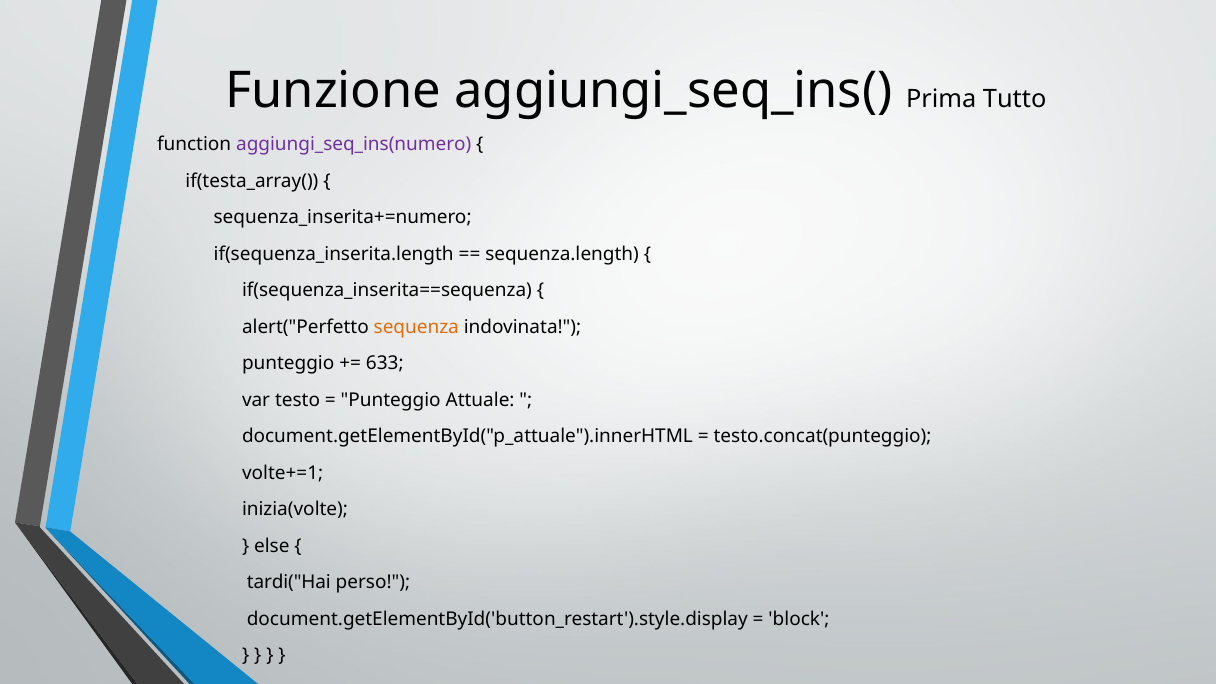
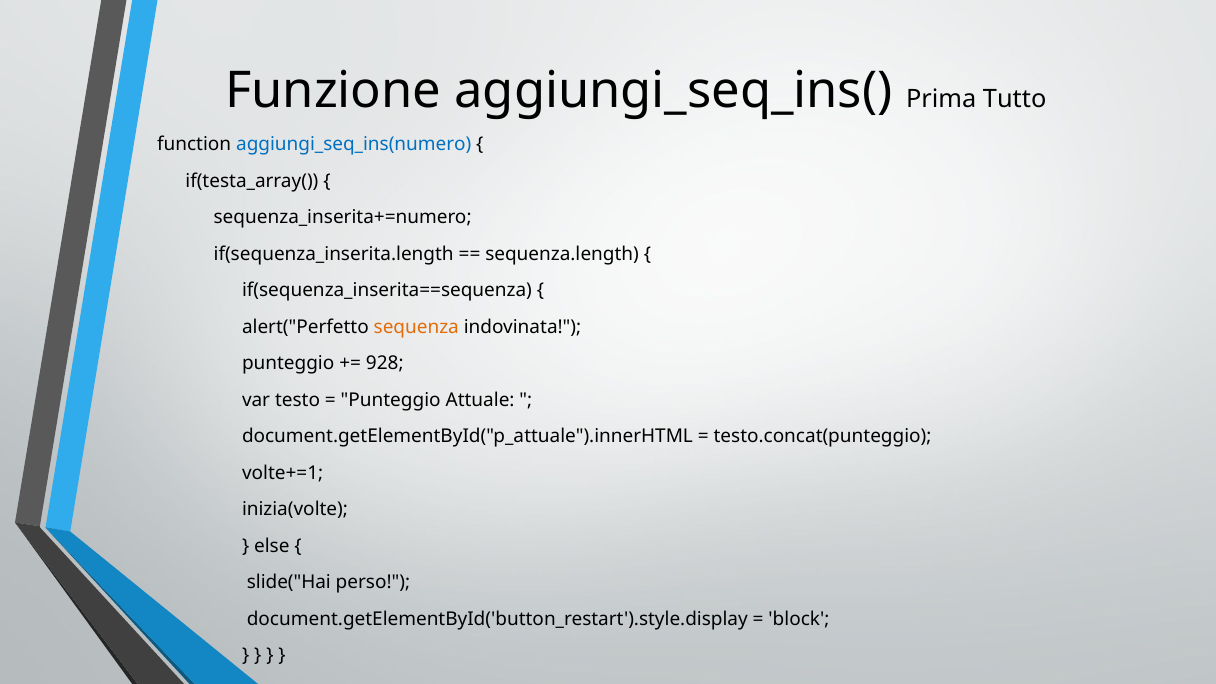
aggiungi_seq_ins(numero colour: purple -> blue
633: 633 -> 928
tardi("Hai: tardi("Hai -> slide("Hai
